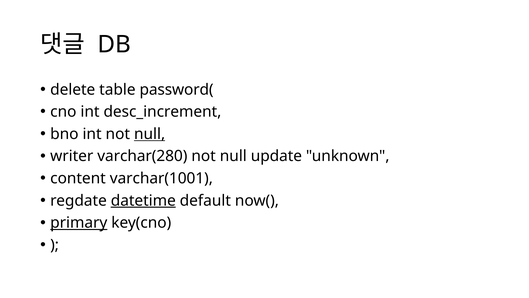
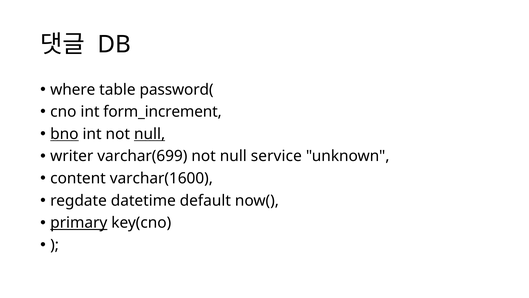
delete: delete -> where
desc_increment: desc_increment -> form_increment
bno underline: none -> present
varchar(280: varchar(280 -> varchar(699
update: update -> service
varchar(1001: varchar(1001 -> varchar(1600
datetime underline: present -> none
